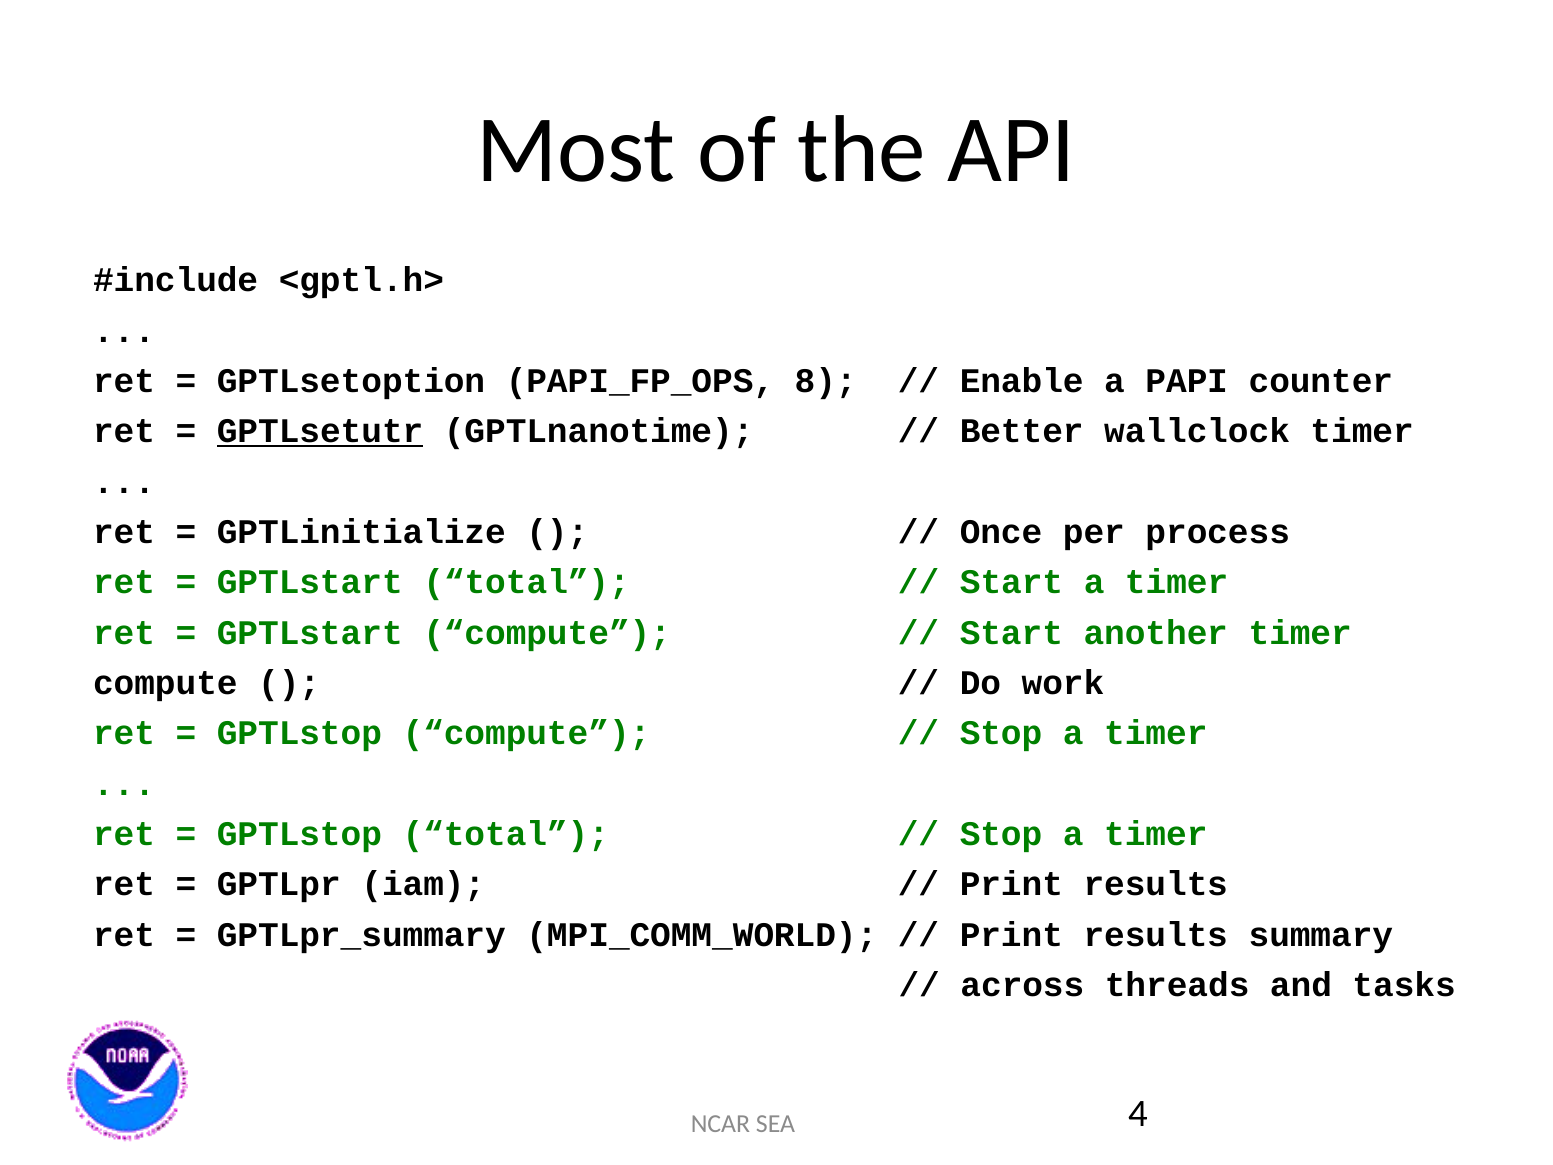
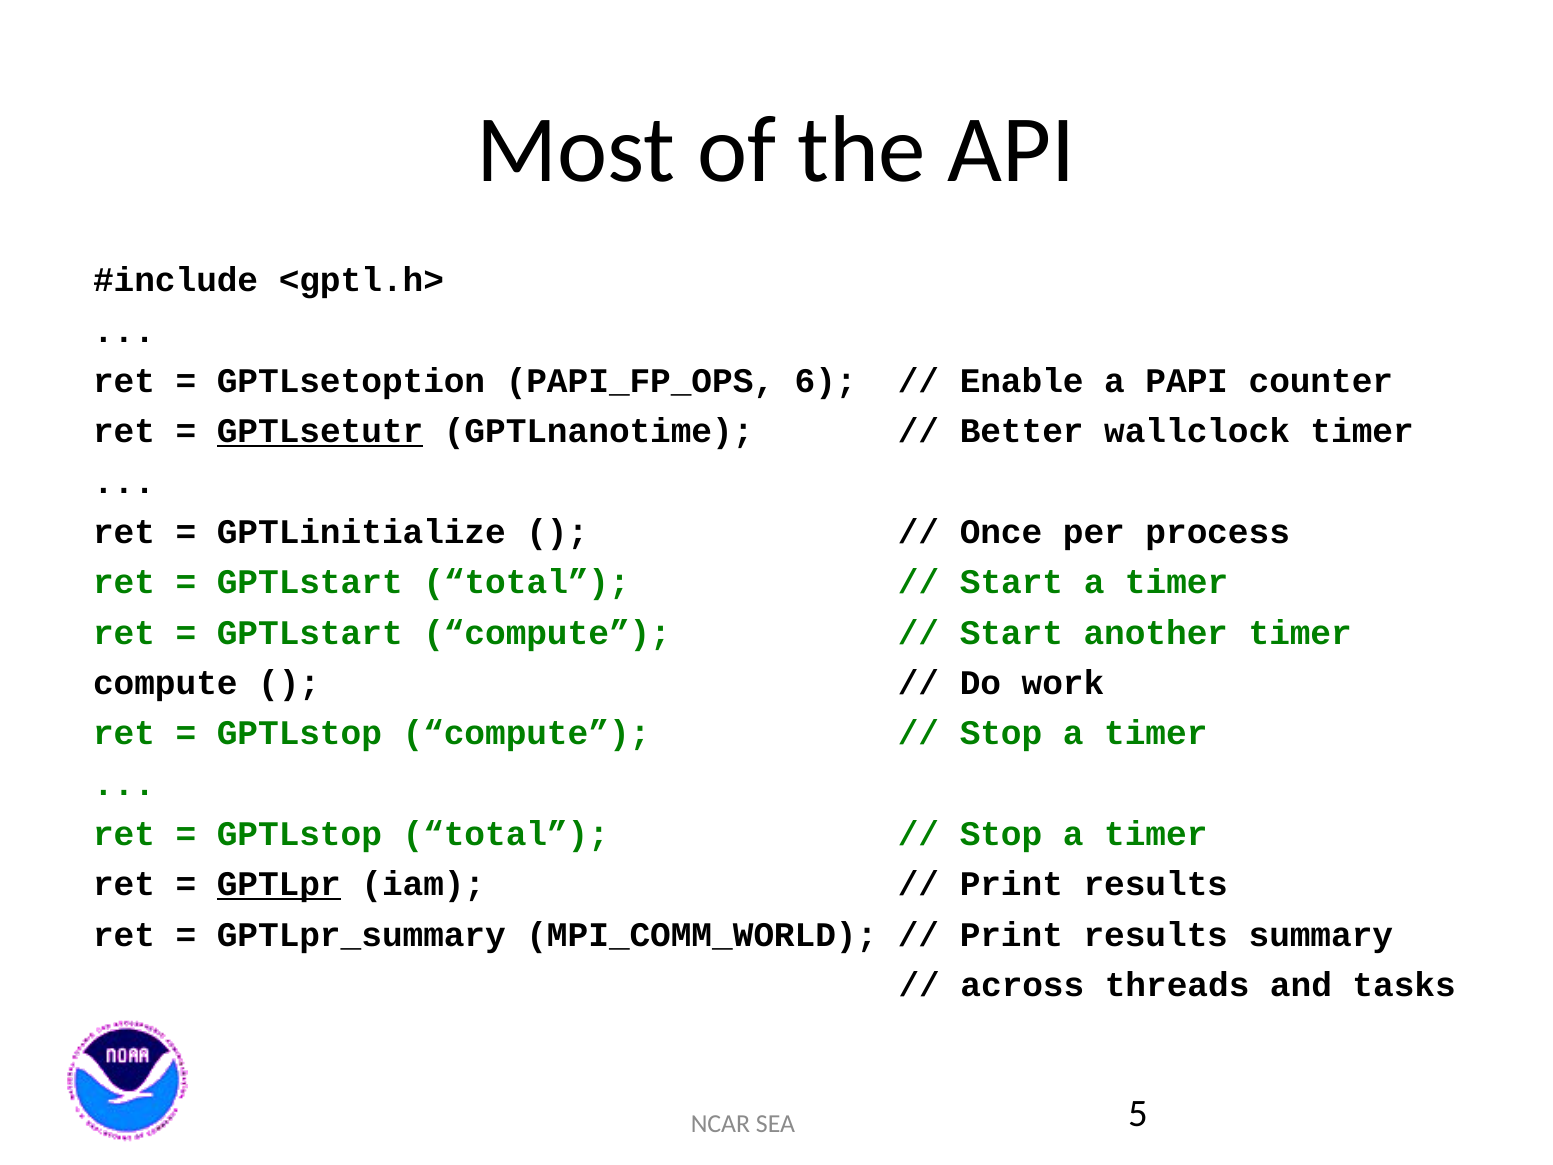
8: 8 -> 6
GPTLpr underline: none -> present
4: 4 -> 5
